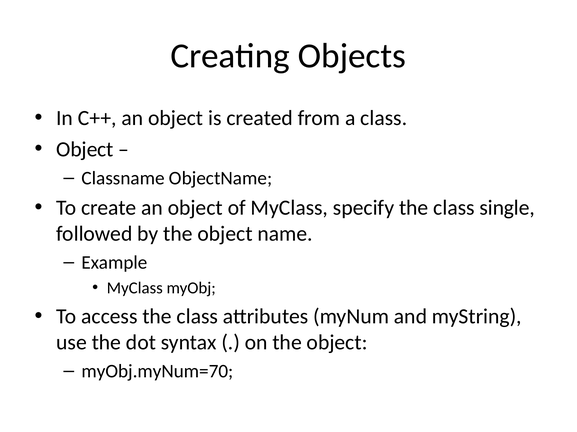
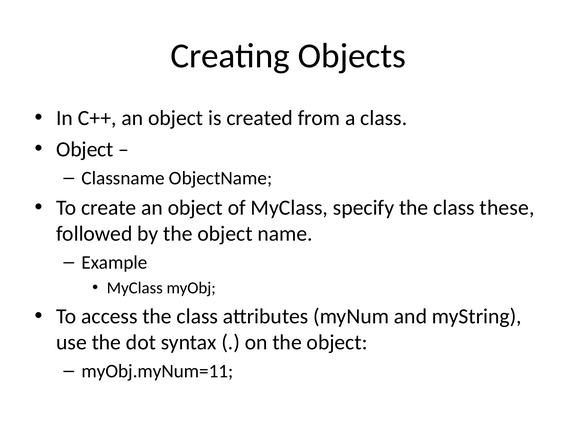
single: single -> these
myObj.myNum=70: myObj.myNum=70 -> myObj.myNum=11
